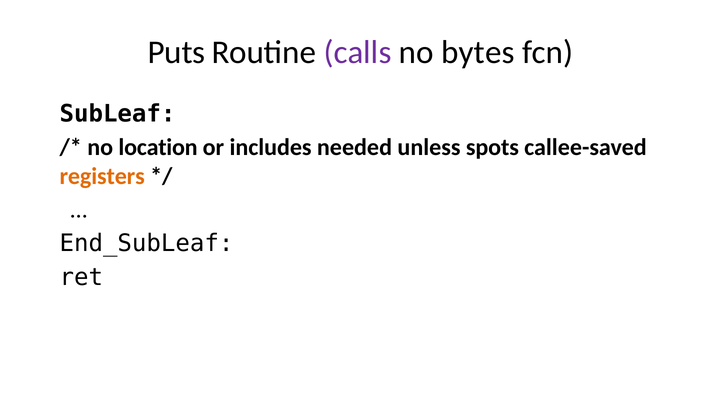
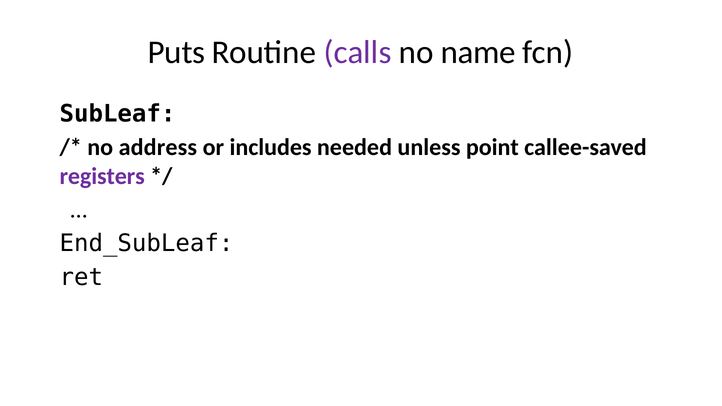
bytes: bytes -> name
location: location -> address
spots: spots -> point
registers colour: orange -> purple
